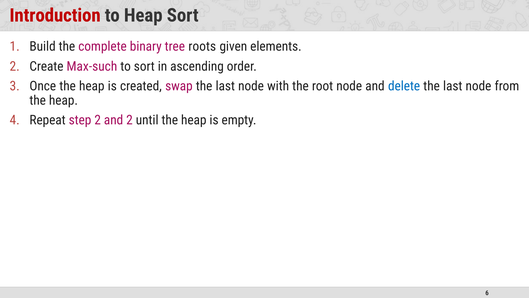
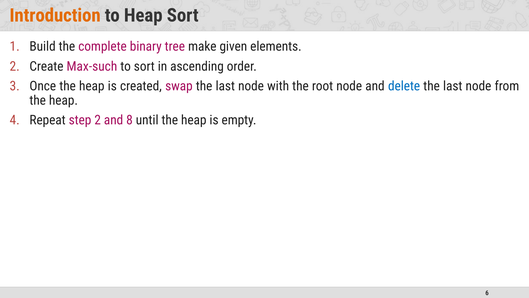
Introduction colour: red -> orange
roots: roots -> make
and 2: 2 -> 8
